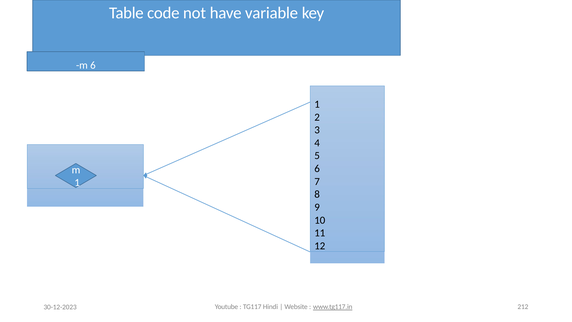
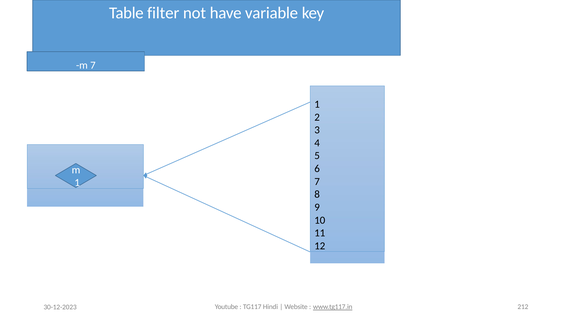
code: code -> filter
m 6: 6 -> 7
